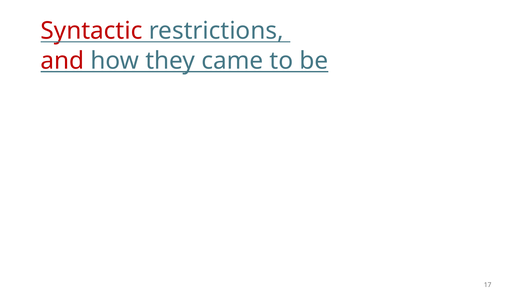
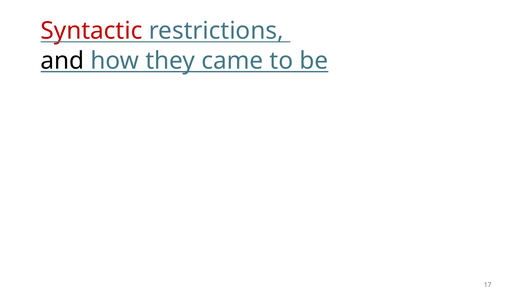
and colour: red -> black
